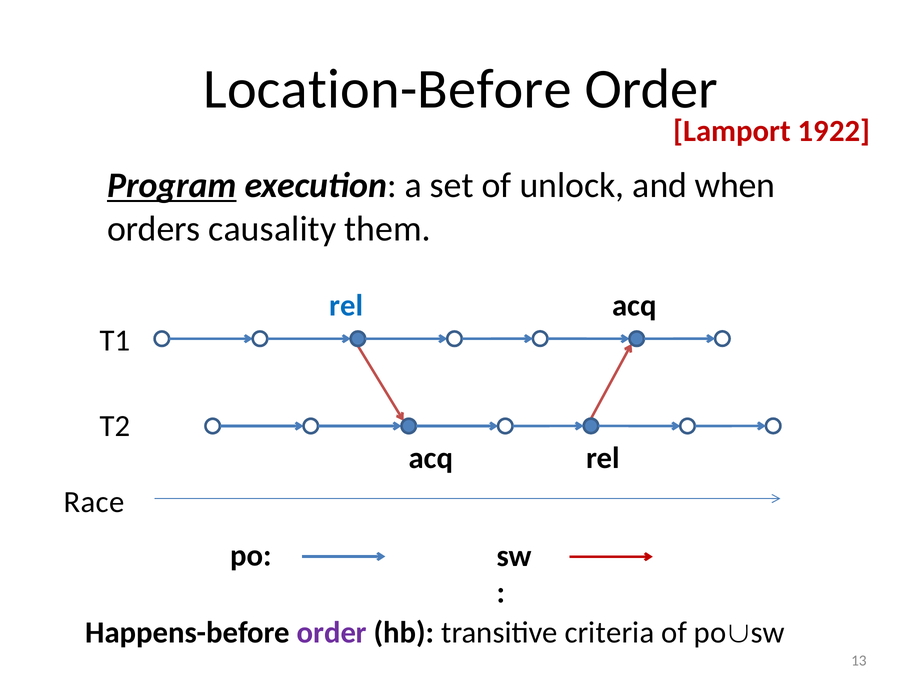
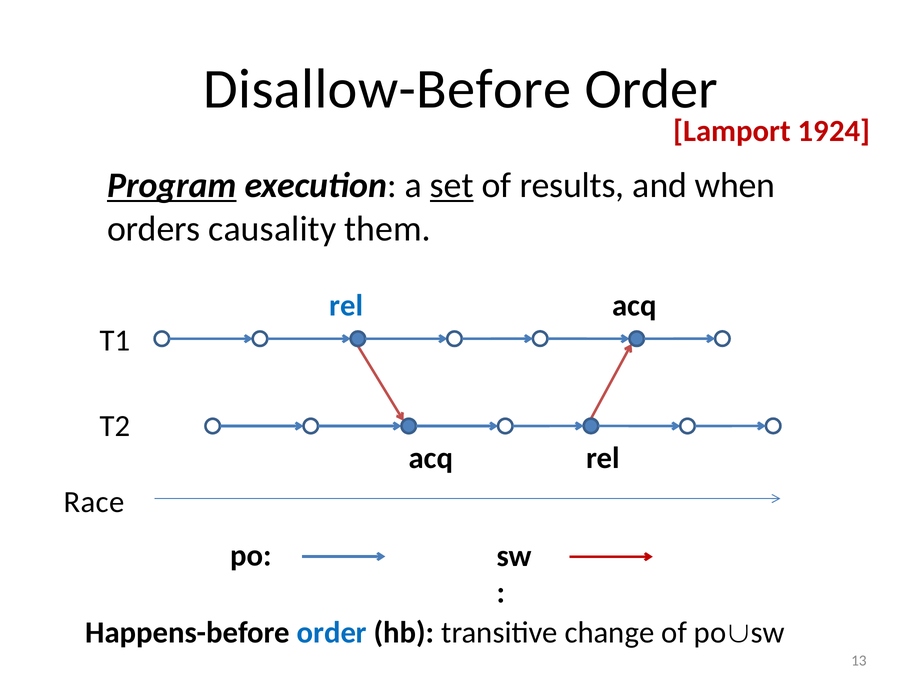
Location-Before: Location-Before -> Disallow-Before
1922: 1922 -> 1924
set underline: none -> present
unlock: unlock -> results
order at (332, 632) colour: purple -> blue
criteria: criteria -> change
